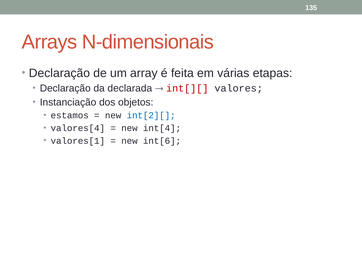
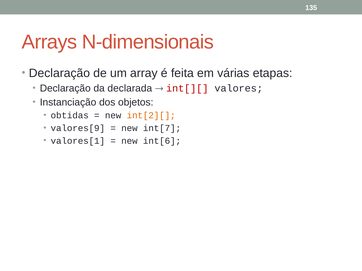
estamos: estamos -> obtidas
int[2][ colour: blue -> orange
valores[4: valores[4 -> valores[9
int[4: int[4 -> int[7
